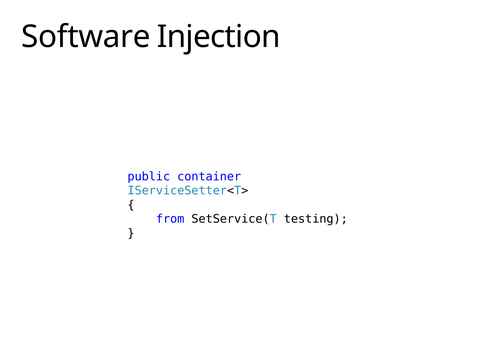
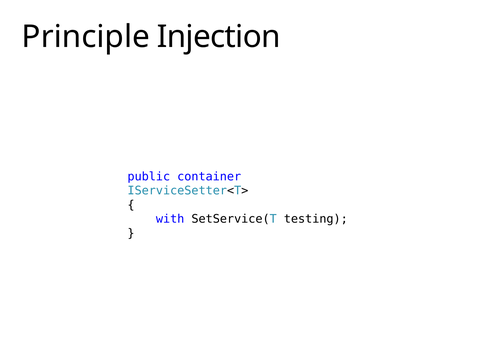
Software: Software -> Principle
from: from -> with
